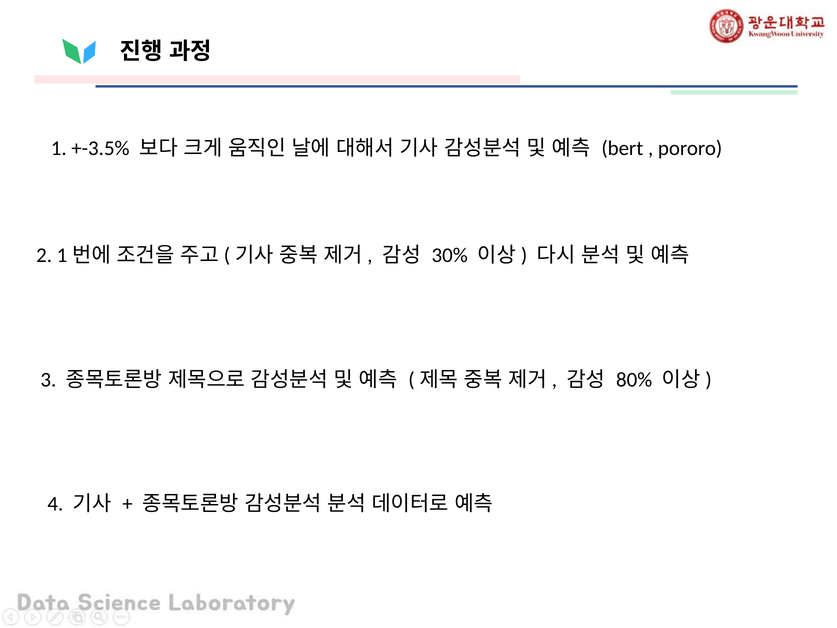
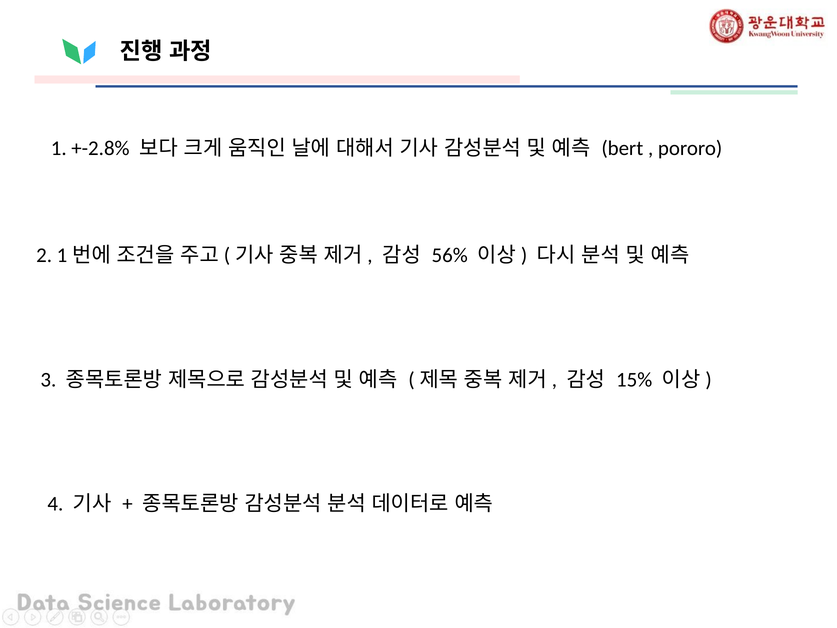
+-3.5%: +-3.5% -> +-2.8%
30%: 30% -> 56%
80%: 80% -> 15%
